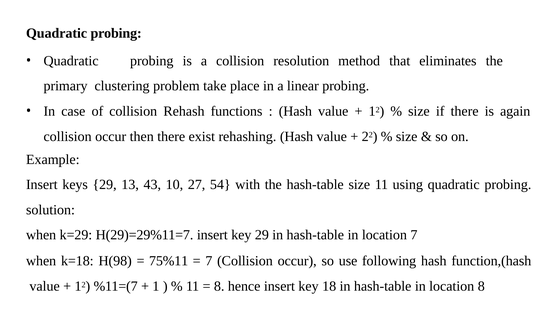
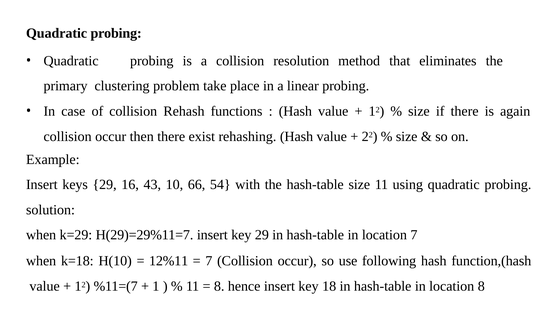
13: 13 -> 16
27: 27 -> 66
H(98: H(98 -> H(10
75%11: 75%11 -> 12%11
